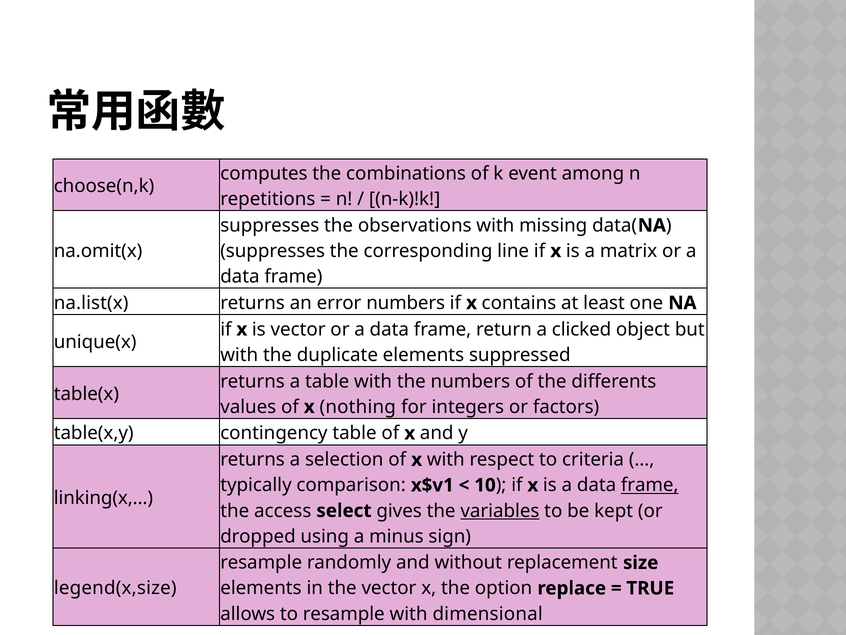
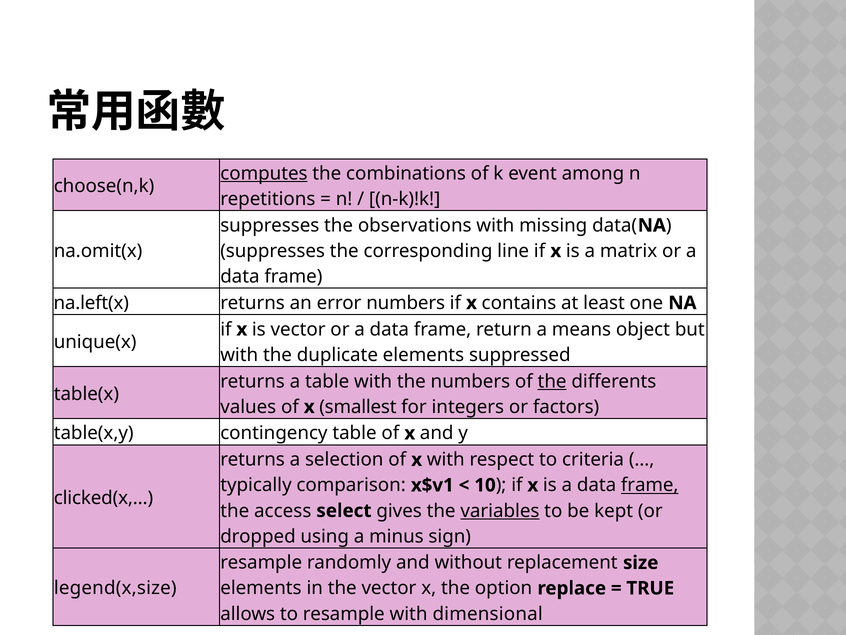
computes underline: none -> present
na.list(x: na.list(x -> na.left(x
clicked: clicked -> means
the at (552, 381) underline: none -> present
nothing: nothing -> smallest
linking(x,…: linking(x,… -> clicked(x,…
